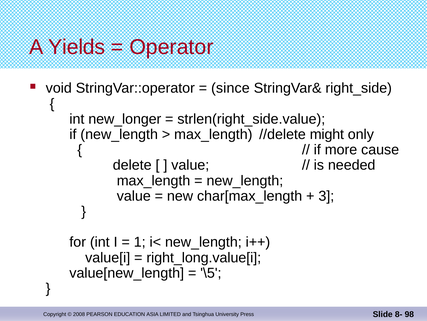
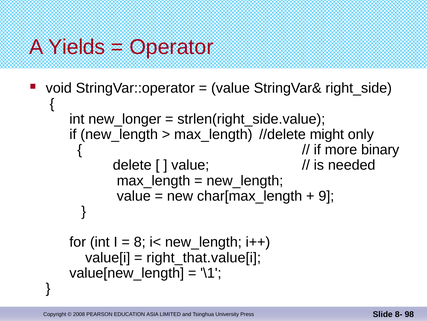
since at (230, 88): since -> value
cause: cause -> binary
3: 3 -> 9
1: 1 -> 8
right_long.value[i: right_long.value[i -> right_that.value[i
\5: \5 -> \1
